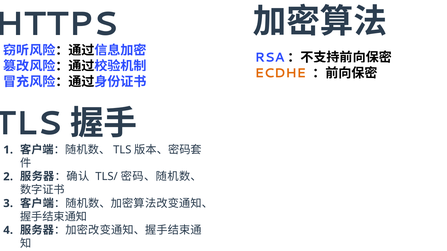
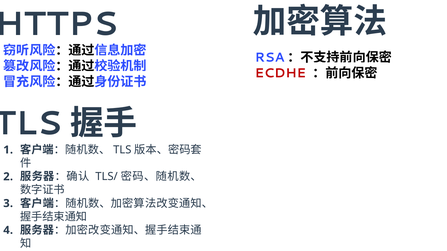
ECDHE colour: orange -> red
